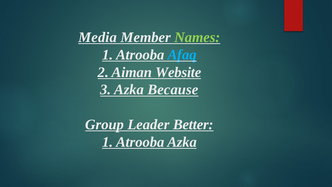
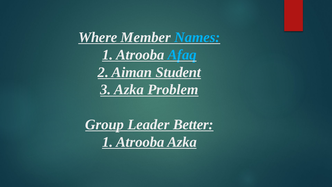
Media: Media -> Where
Names colour: light green -> light blue
Website: Website -> Student
Because: Because -> Problem
